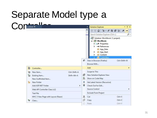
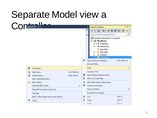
type: type -> view
